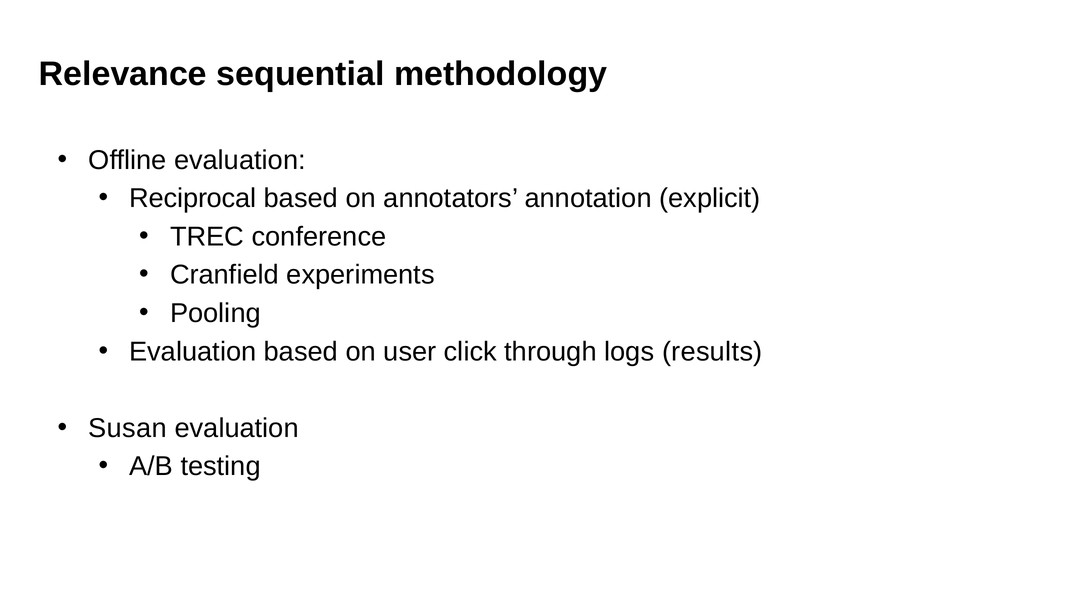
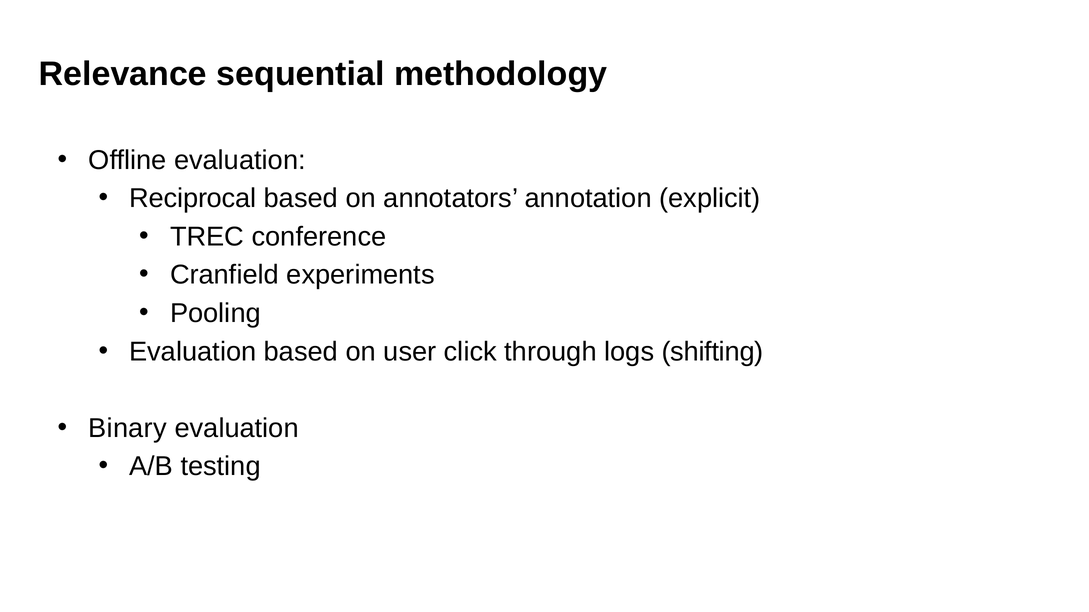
results: results -> shifting
Susan: Susan -> Binary
